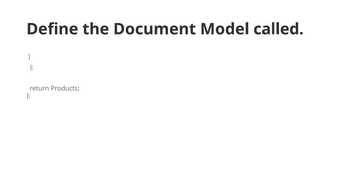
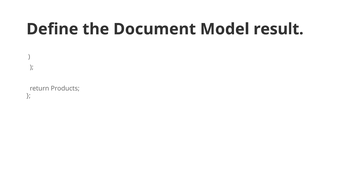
called: called -> result
